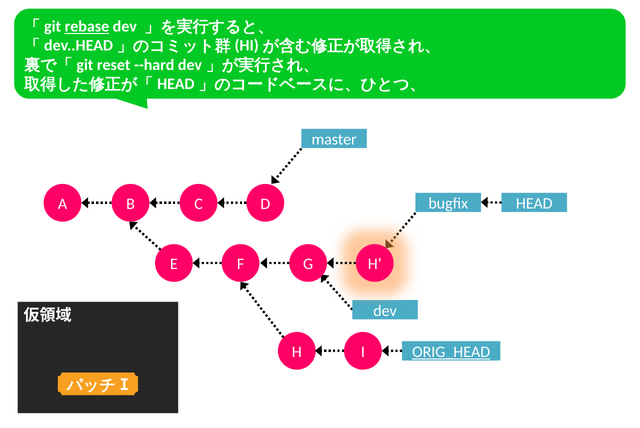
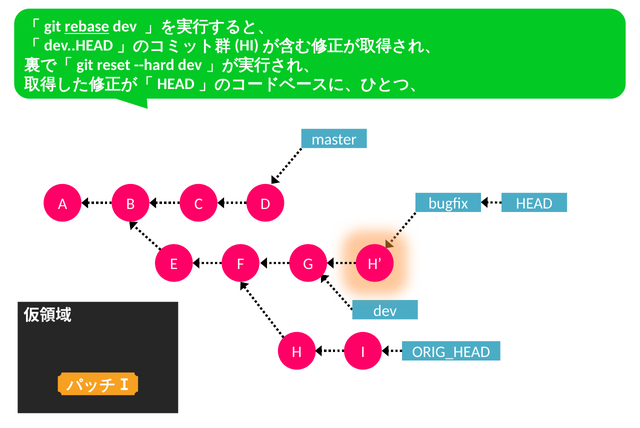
ORIG_HEAD underline: present -> none
